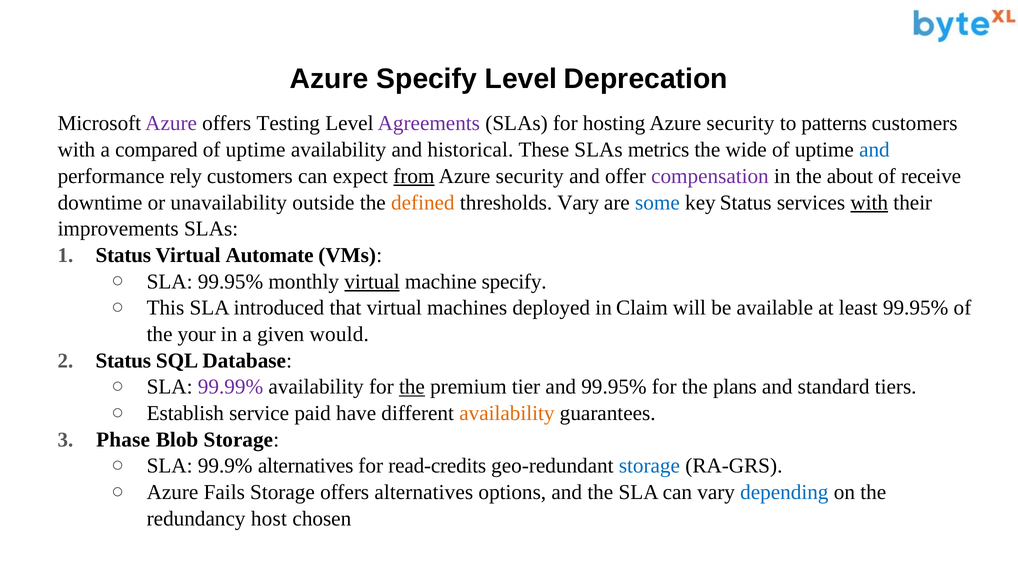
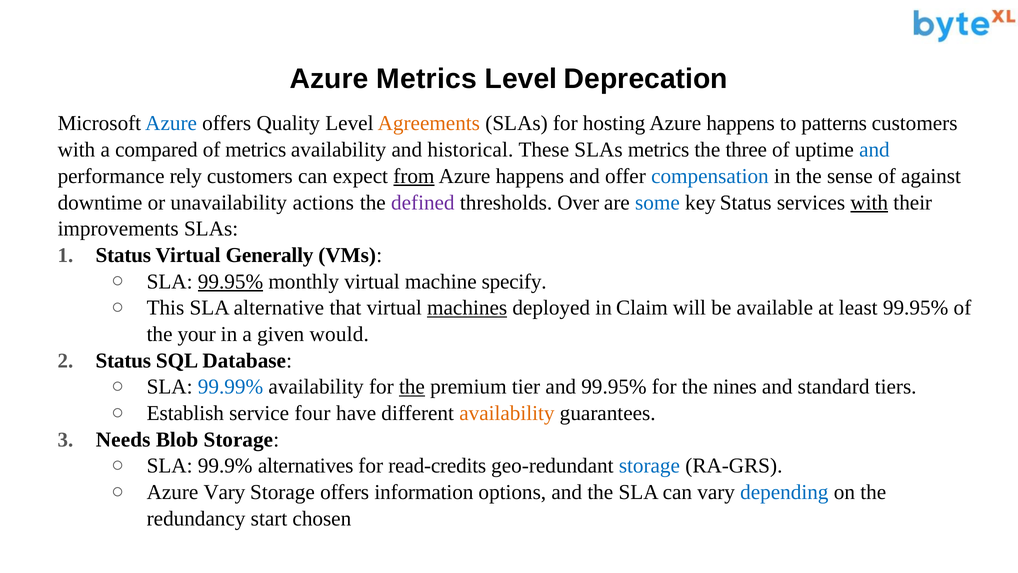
Azure Specify: Specify -> Metrics
Azure at (171, 123) colour: purple -> blue
Testing: Testing -> Quality
Agreements colour: purple -> orange
security at (740, 123): security -> happens
uptime at (256, 150): uptime -> metrics
wide: wide -> three
security at (530, 176): security -> happens
compensation colour: purple -> blue
about: about -> sense
receive: receive -> against
outside: outside -> actions
defined colour: orange -> purple
thresholds Vary: Vary -> Over
Automate: Automate -> Generally
99.95% at (231, 281) underline: none -> present
virtual at (372, 281) underline: present -> none
introduced: introduced -> alternative
machines underline: none -> present
99.99% colour: purple -> blue
plans: plans -> nines
paid: paid -> four
Phase: Phase -> Needs
Azure Fails: Fails -> Vary
offers alternatives: alternatives -> information
host: host -> start
